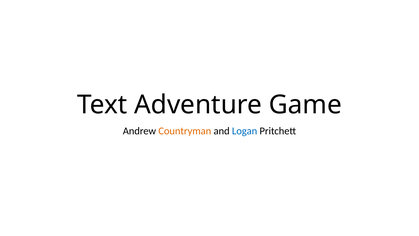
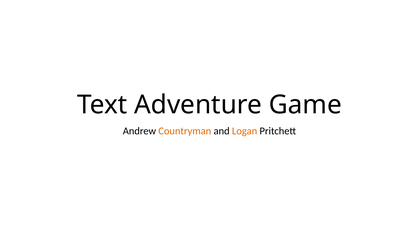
Logan colour: blue -> orange
